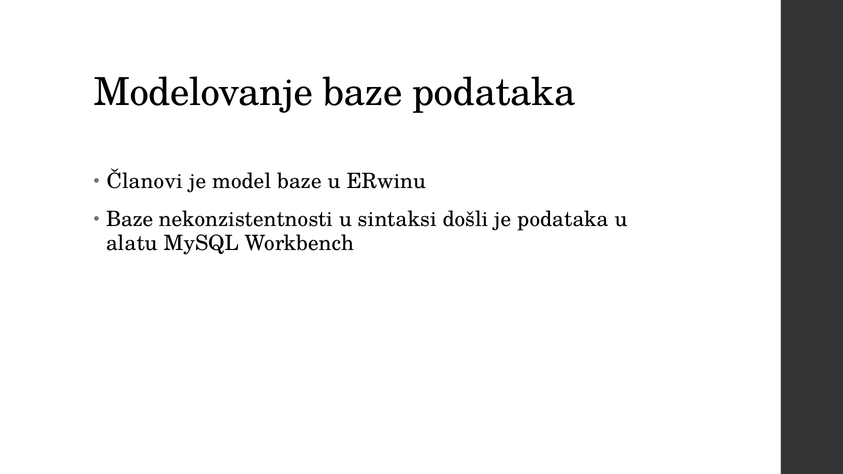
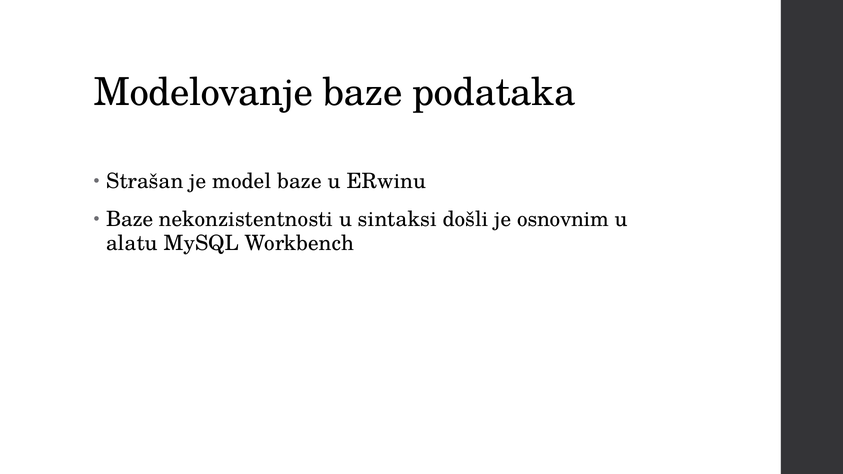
Članovi: Članovi -> Strašan
je podataka: podataka -> osnovnim
